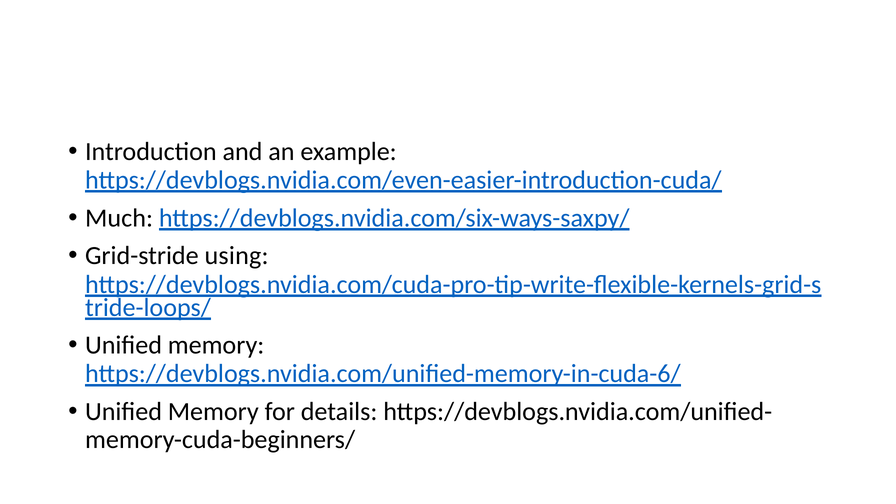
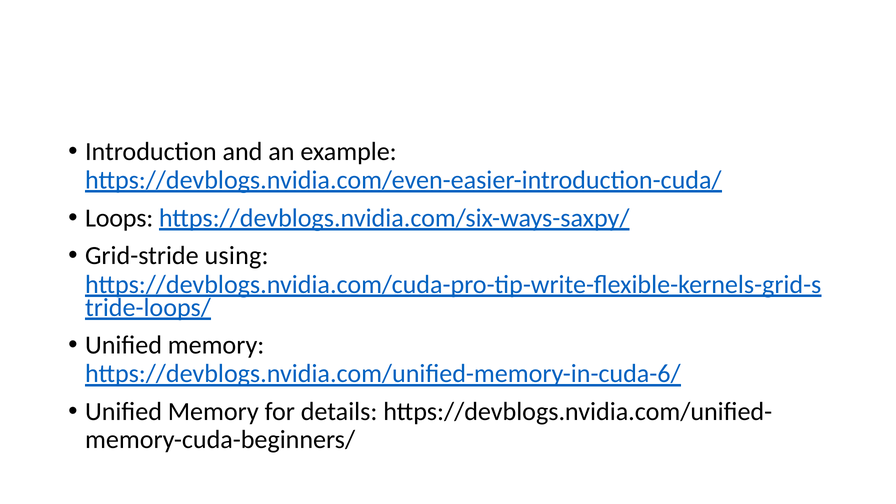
Much: Much -> Loops
